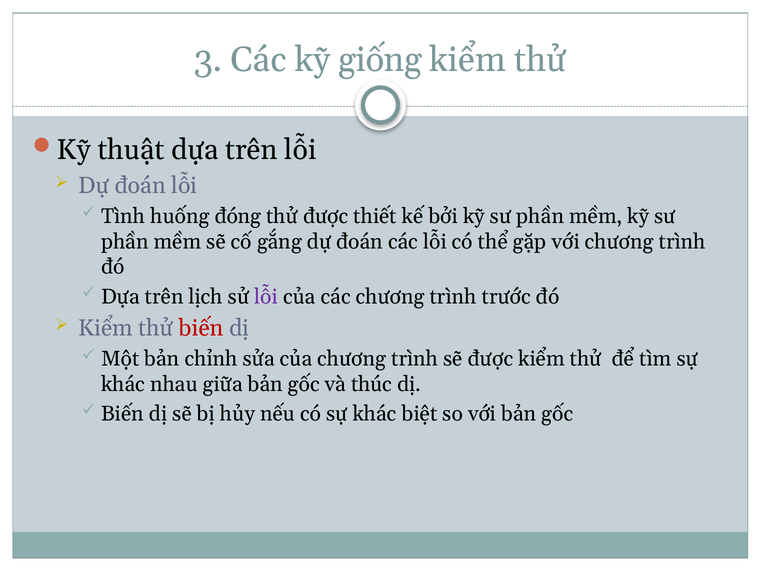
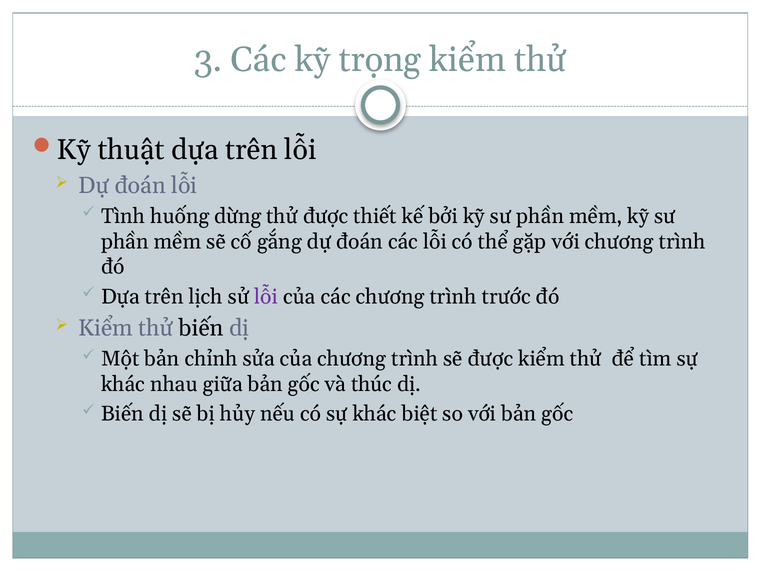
giống: giống -> trọng
đóng: đóng -> dừng
biến at (201, 328) colour: red -> black
